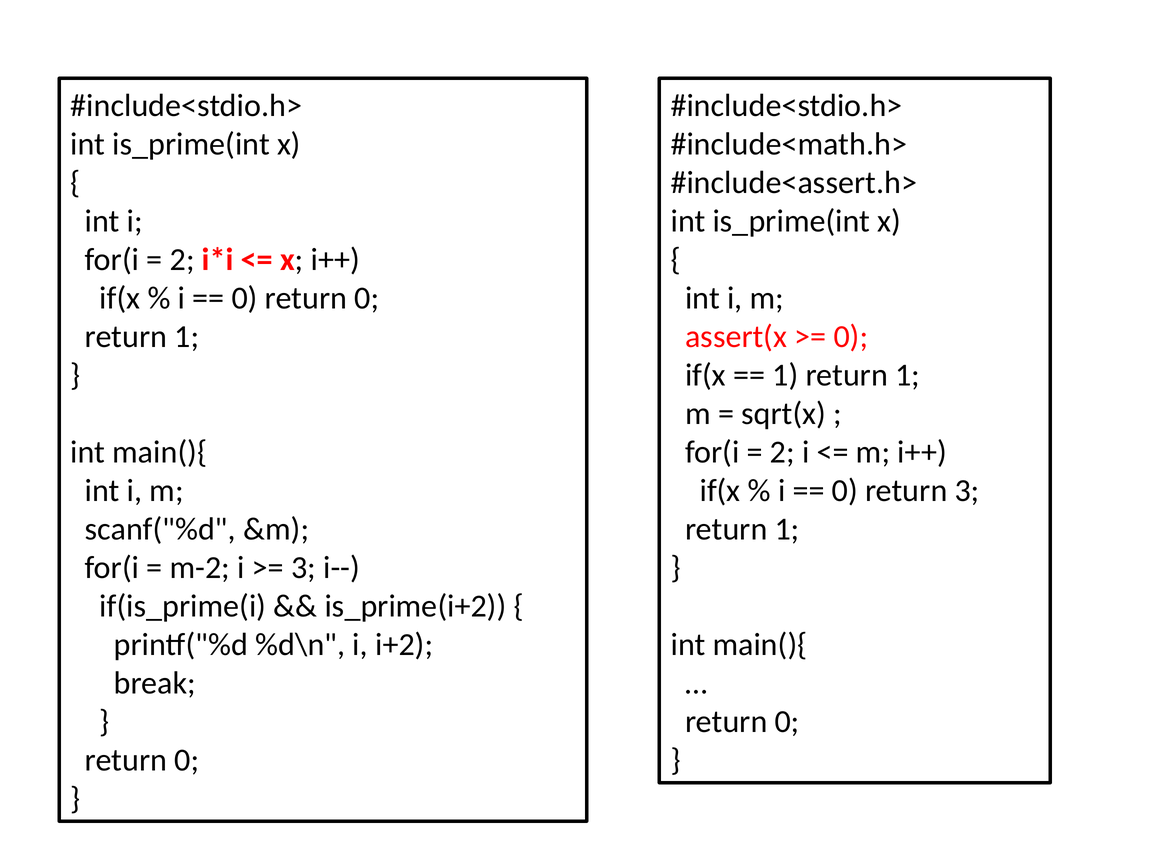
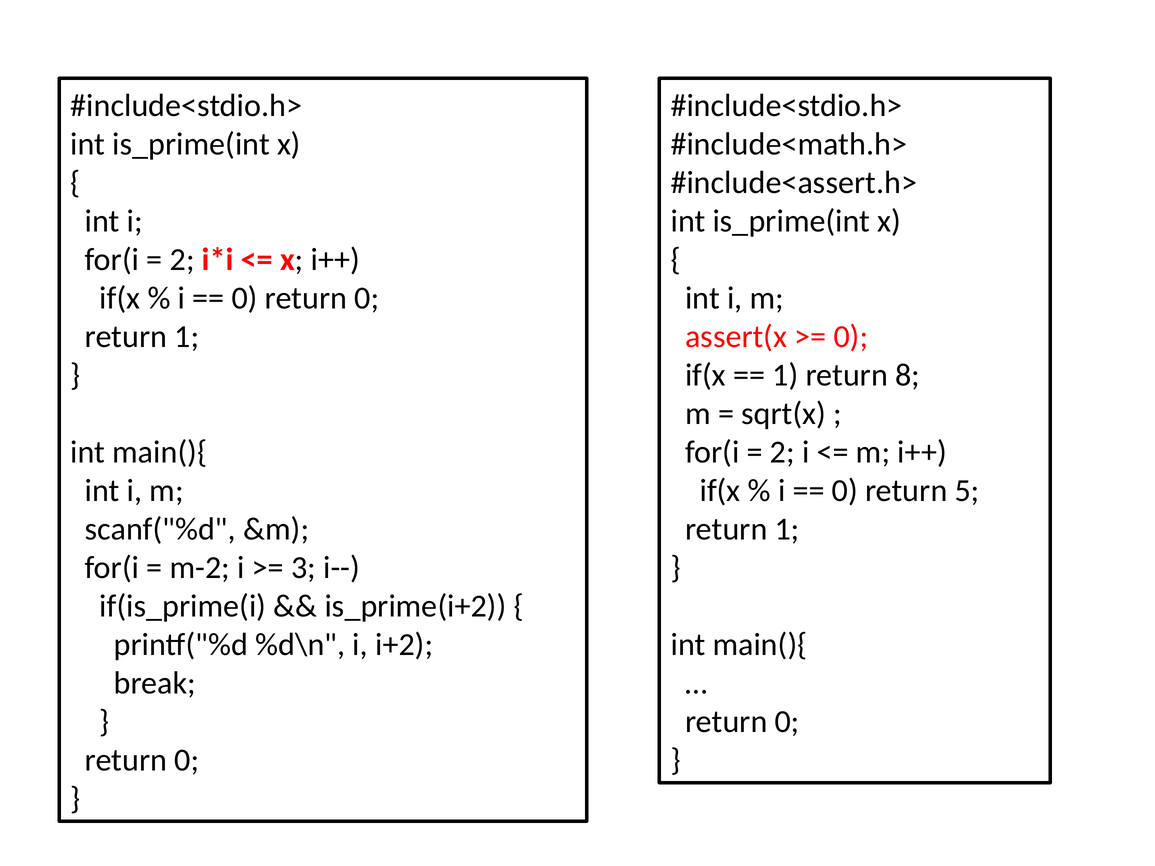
1 return 1: 1 -> 8
return 3: 3 -> 5
